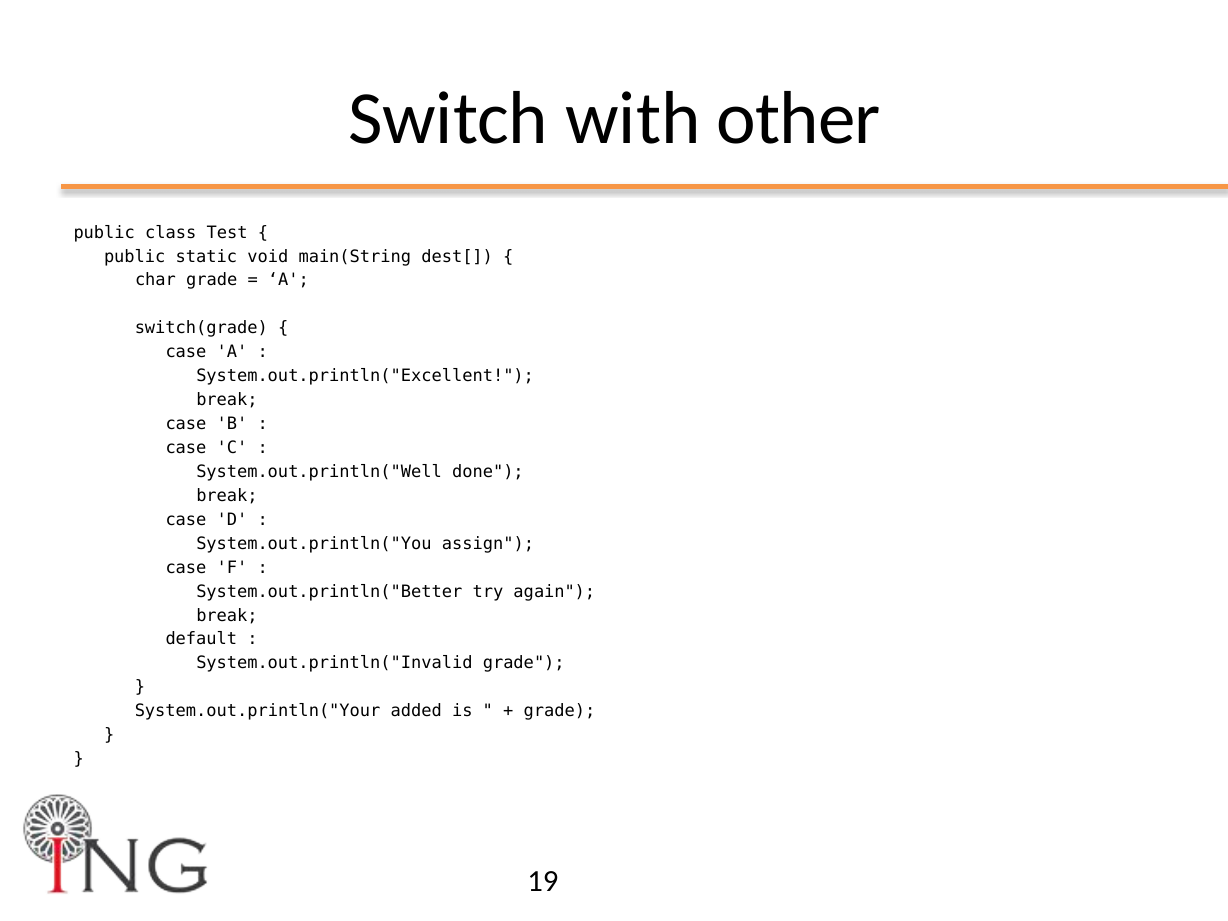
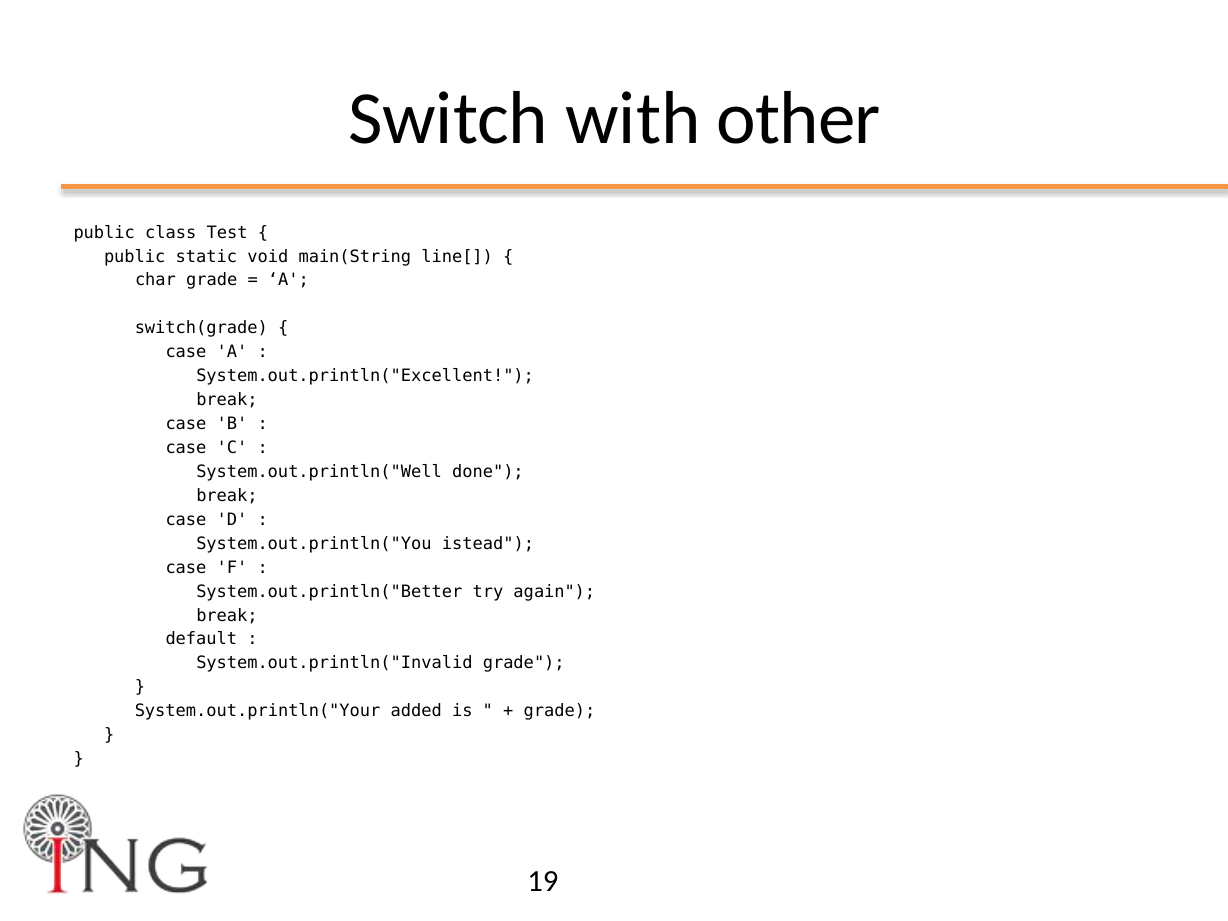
dest[: dest[ -> line[
assign: assign -> istead
